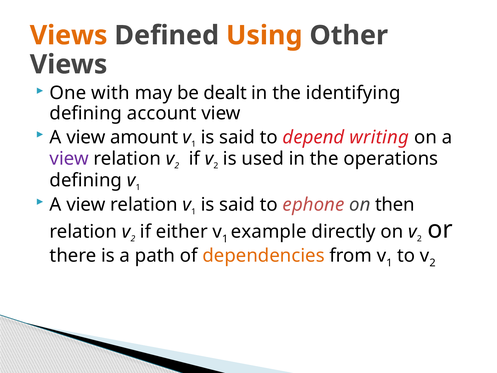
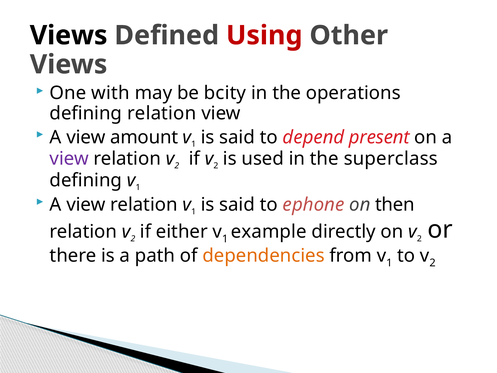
Views at (69, 35) colour: orange -> black
Using colour: orange -> red
dealt: dealt -> bcity
identifying: identifying -> operations
defining account: account -> relation
writing: writing -> present
operations: operations -> superclass
